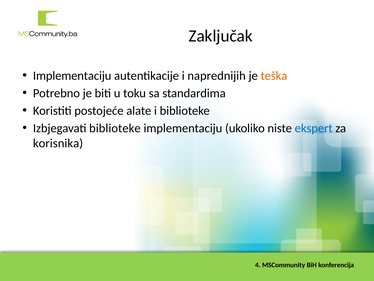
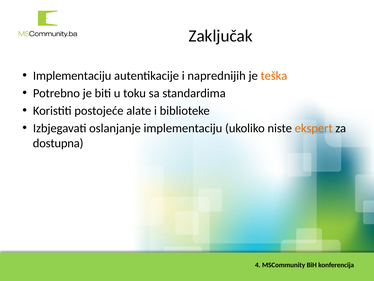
Izbjegavati biblioteke: biblioteke -> oslanjanje
ekspert colour: blue -> orange
korisnika: korisnika -> dostupna
